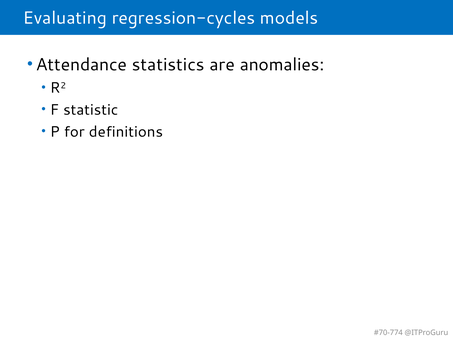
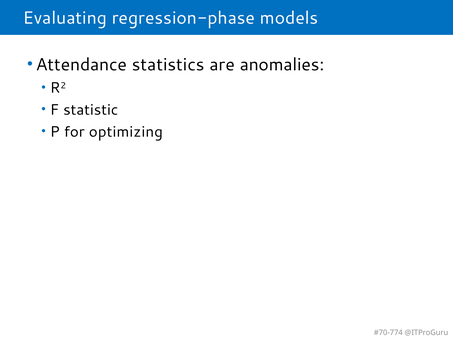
regression-cycles: regression-cycles -> regression-phase
definitions: definitions -> optimizing
